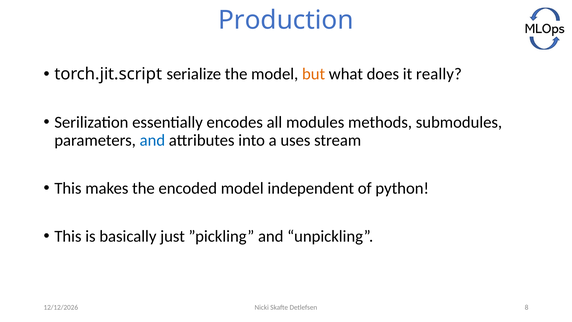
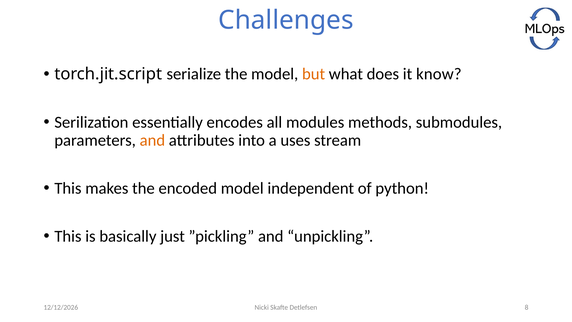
Production: Production -> Challenges
really: really -> know
and at (152, 140) colour: blue -> orange
